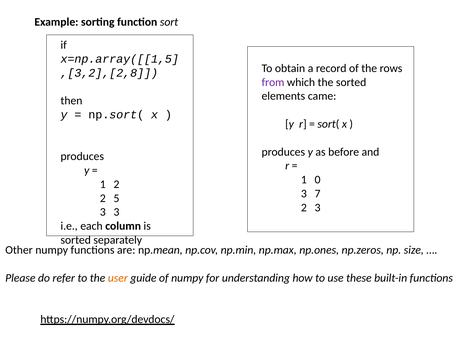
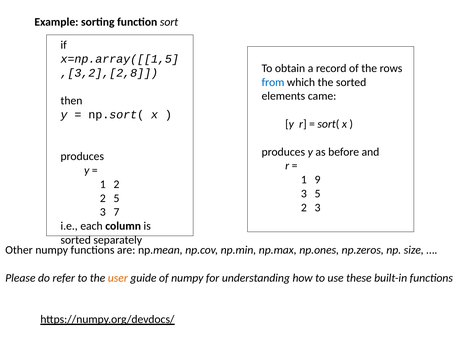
from colour: purple -> blue
0: 0 -> 9
3 7: 7 -> 5
3 3: 3 -> 7
